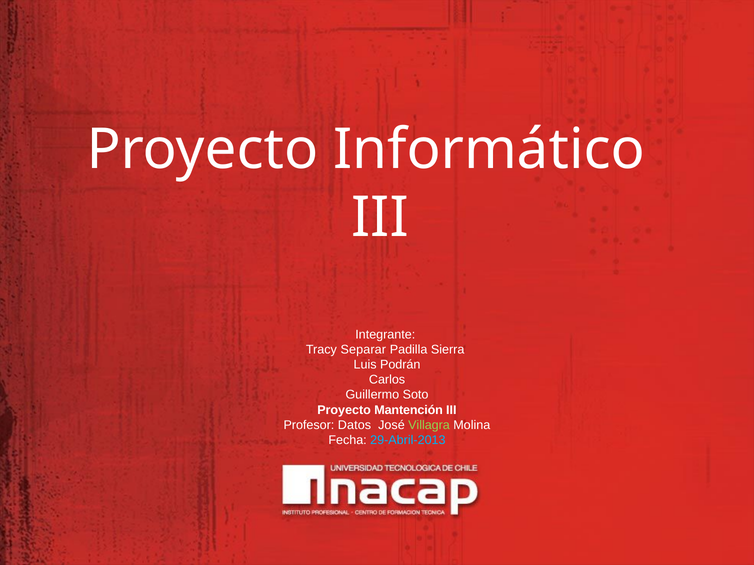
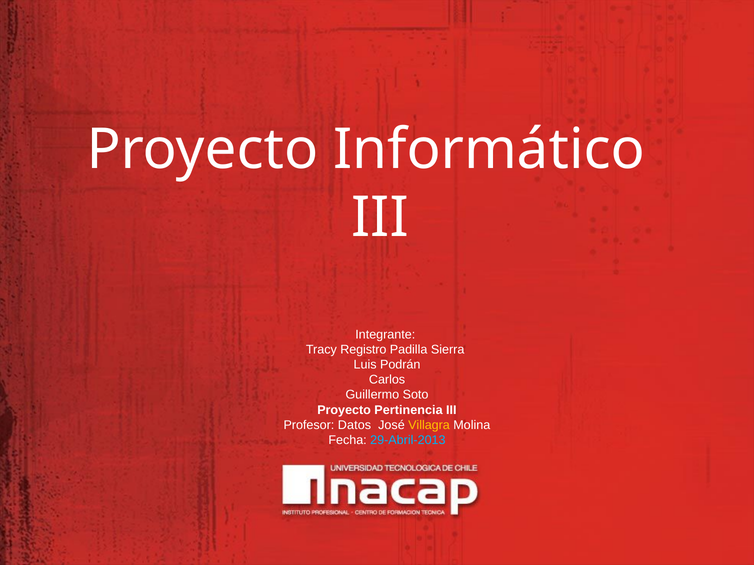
Separar: Separar -> Registro
Mantención: Mantención -> Pertinencia
Villagra colour: light green -> yellow
